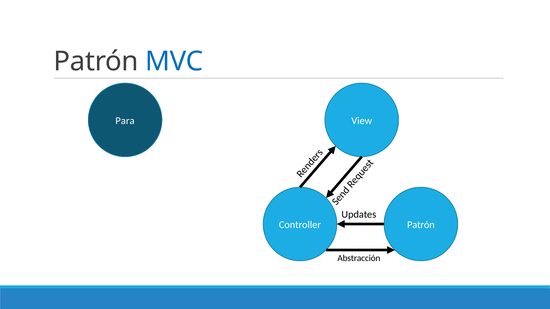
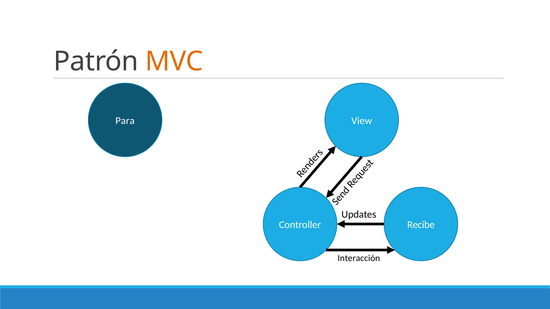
MVC colour: blue -> orange
Controller Patrón: Patrón -> Recibe
Abstracción: Abstracción -> Interacción
